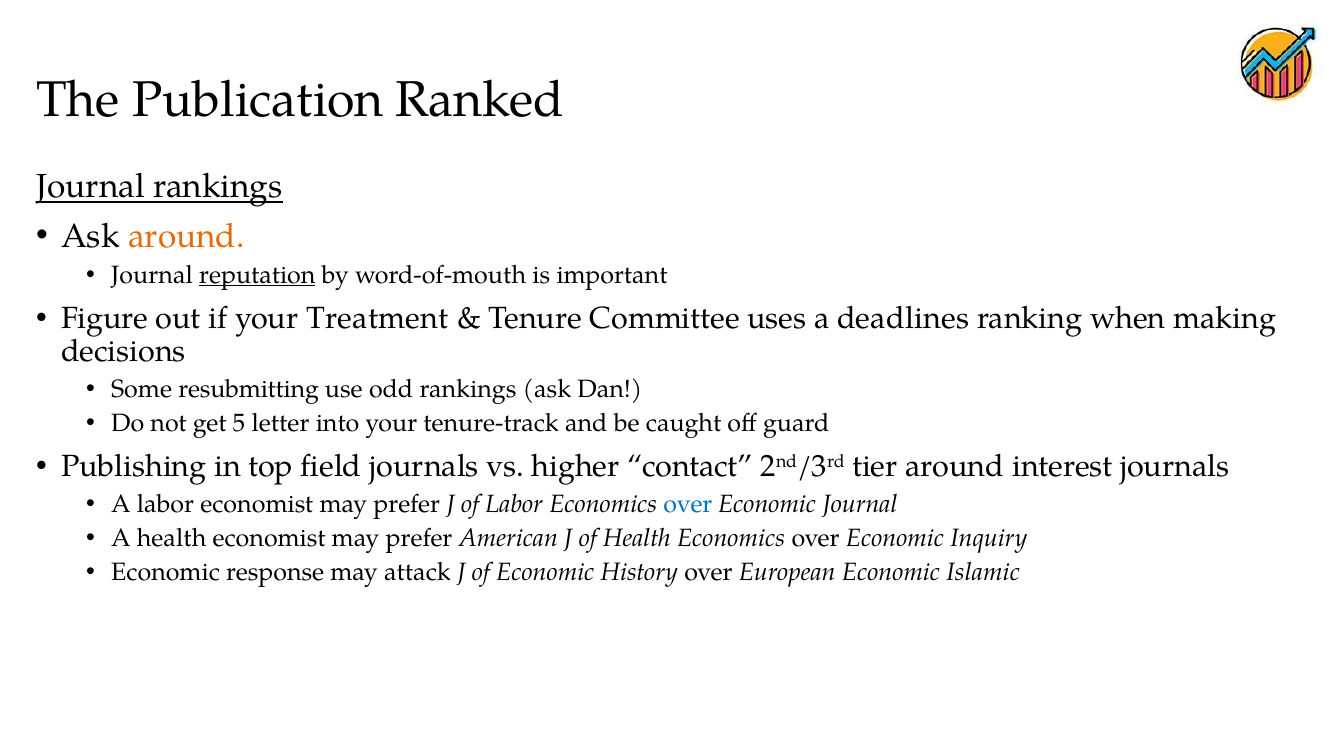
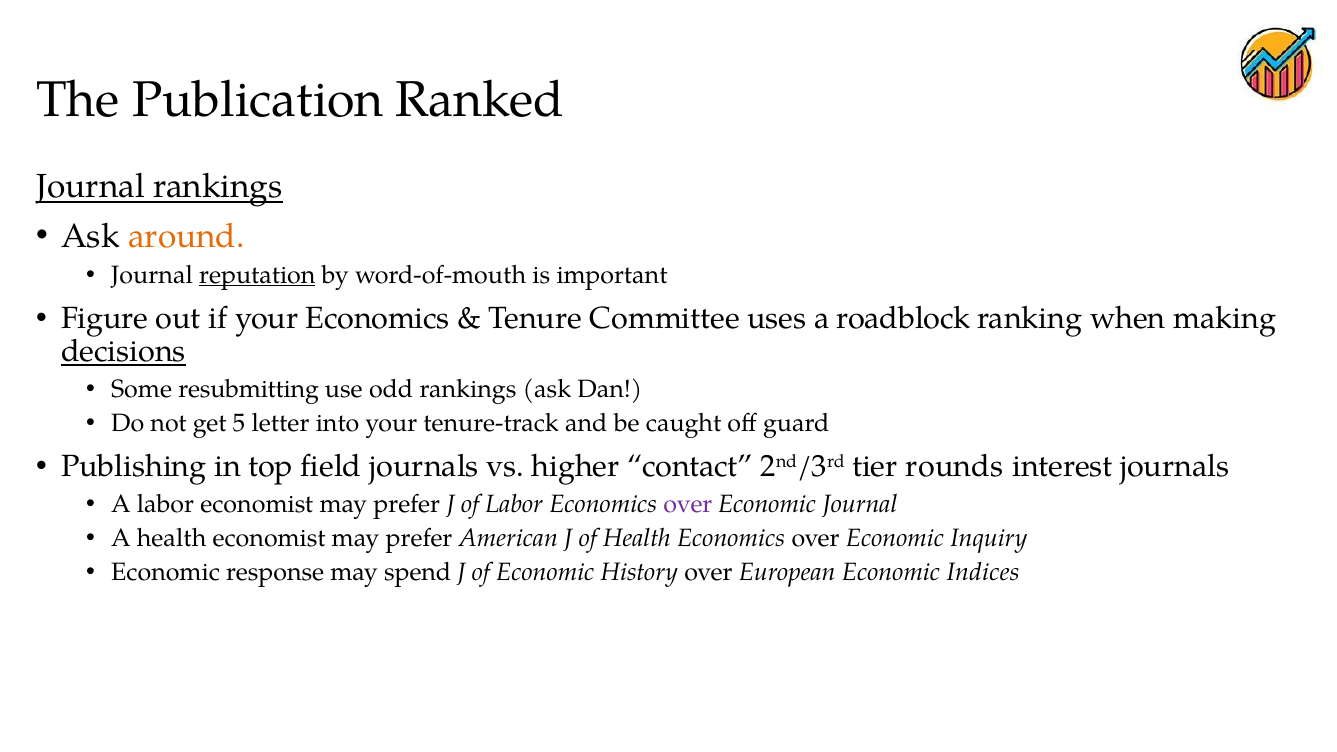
your Treatment: Treatment -> Economics
deadlines: deadlines -> roadblock
decisions underline: none -> present
tier around: around -> rounds
over at (688, 504) colour: blue -> purple
attack: attack -> spend
Islamic: Islamic -> Indices
